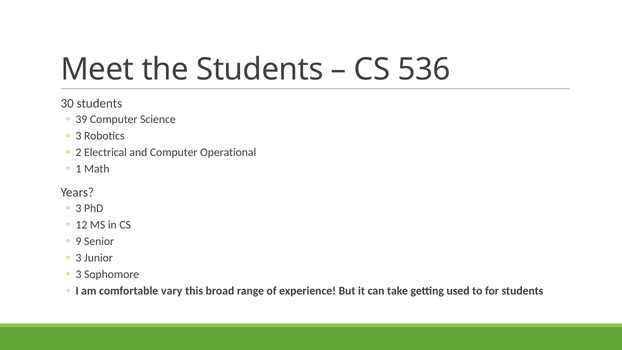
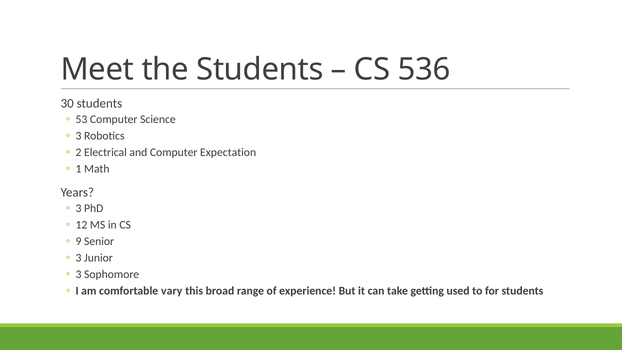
39: 39 -> 53
Operational: Operational -> Expectation
